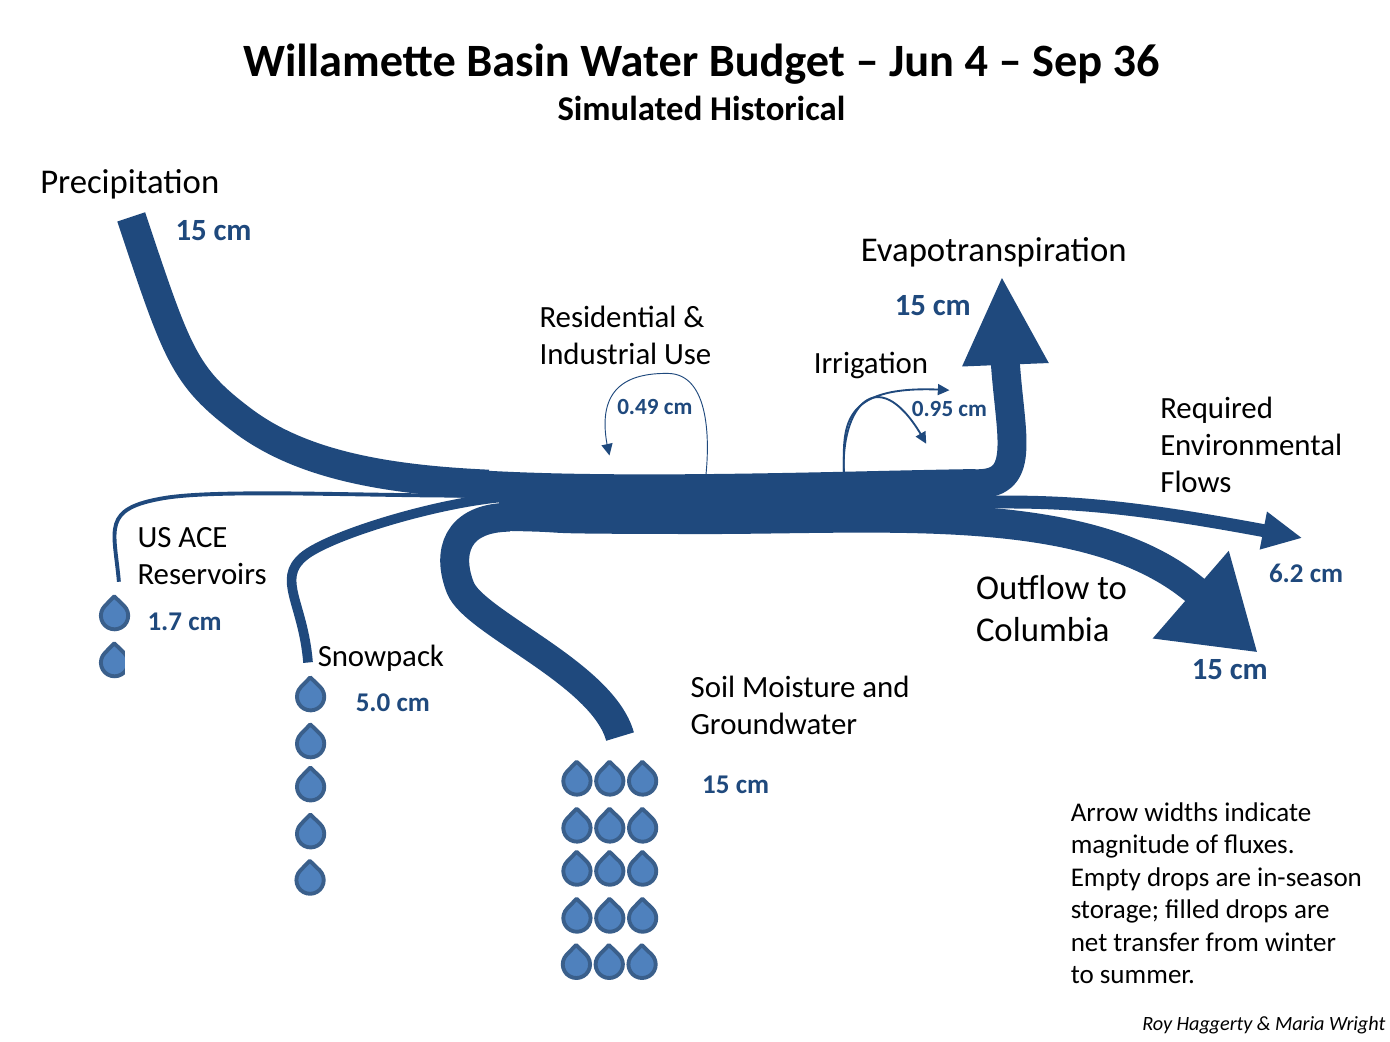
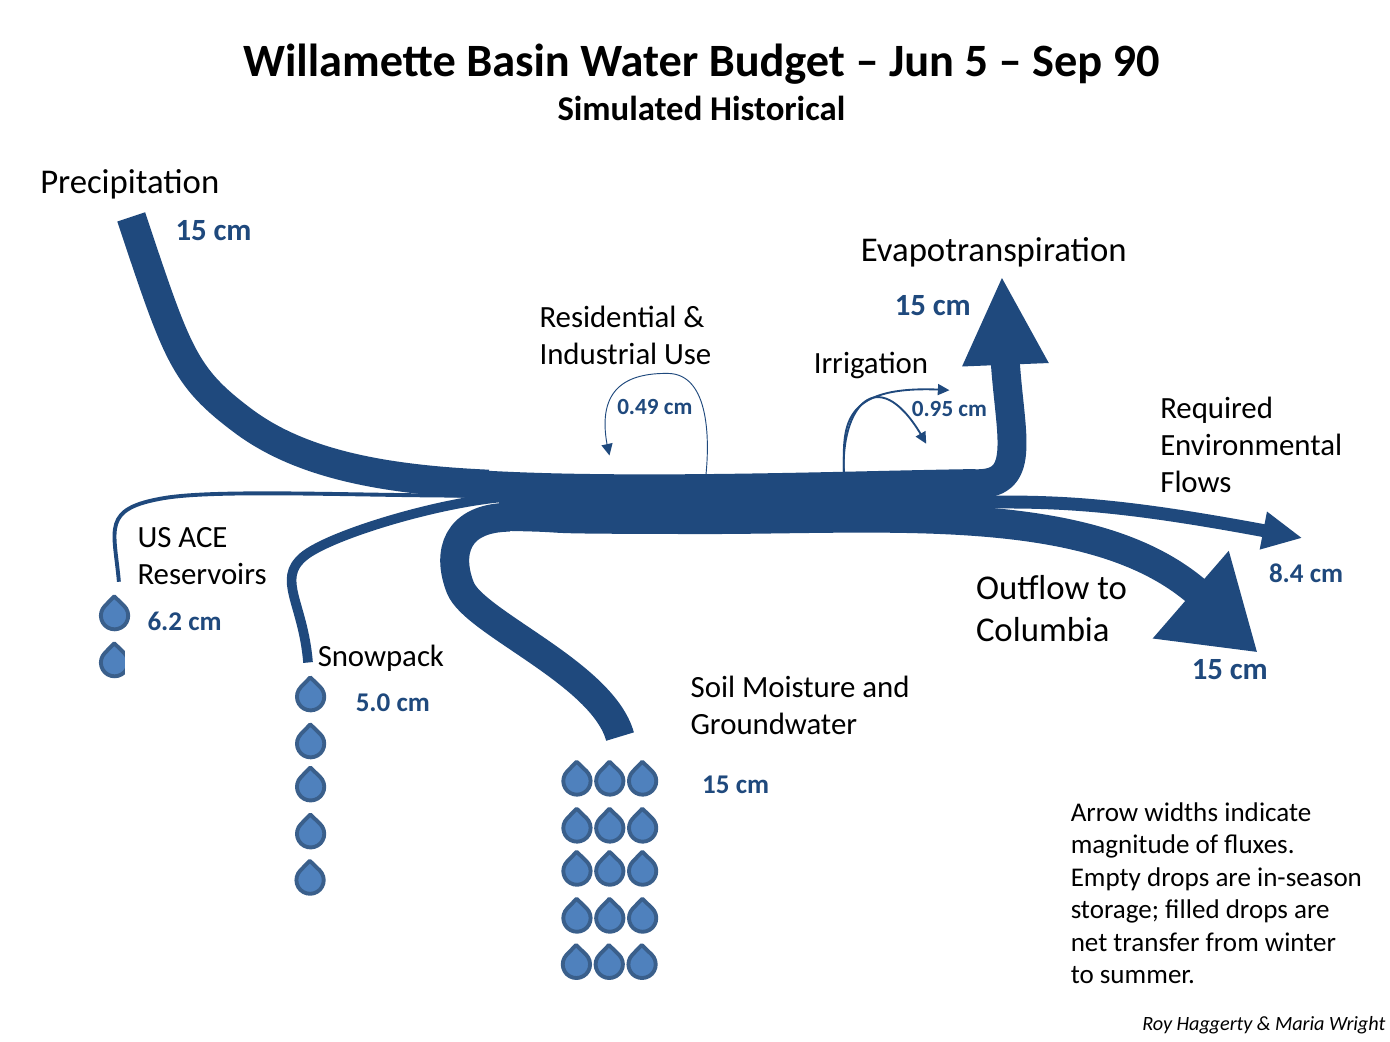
4: 4 -> 5
36: 36 -> 90
6.2: 6.2 -> 8.4
1.7: 1.7 -> 6.2
